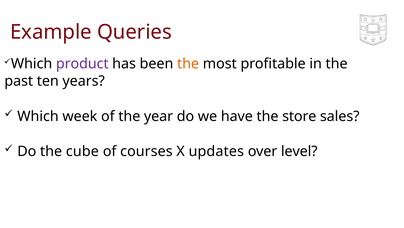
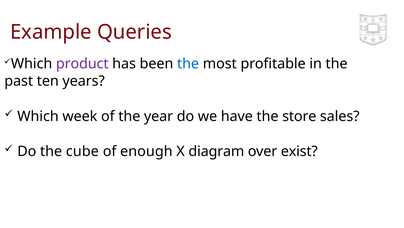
the at (188, 64) colour: orange -> blue
courses: courses -> enough
updates: updates -> diagram
level: level -> exist
